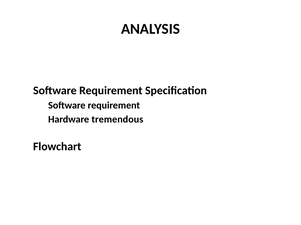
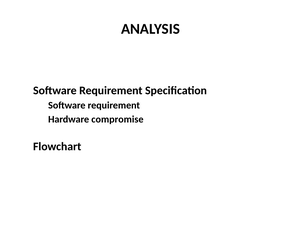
tremendous: tremendous -> compromise
